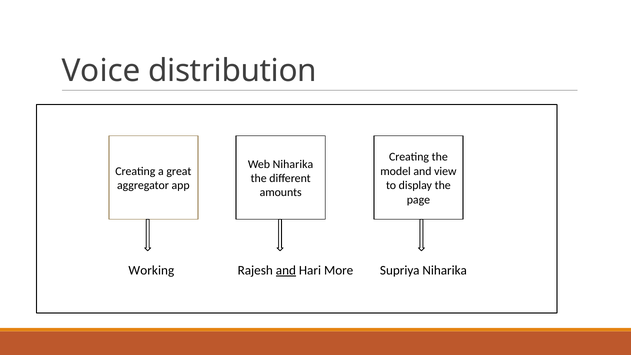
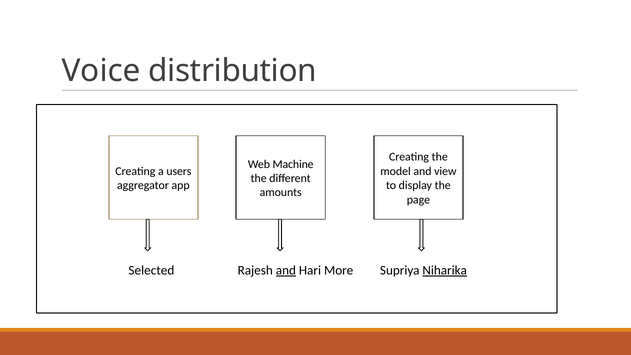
Web Niharika: Niharika -> Machine
great: great -> users
Working: Working -> Selected
Niharika at (445, 270) underline: none -> present
